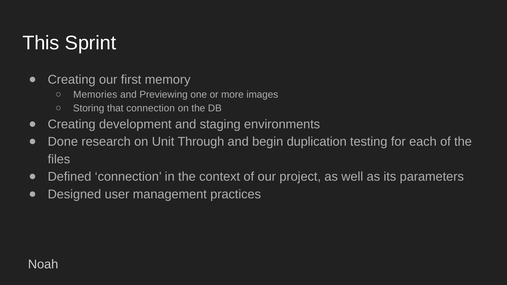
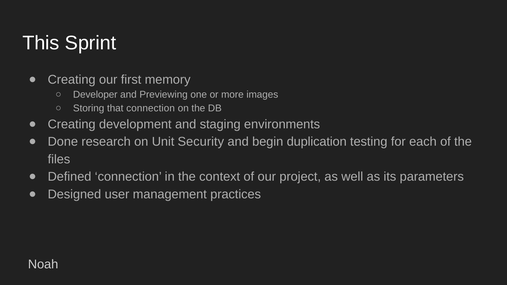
Memories: Memories -> Developer
Through: Through -> Security
